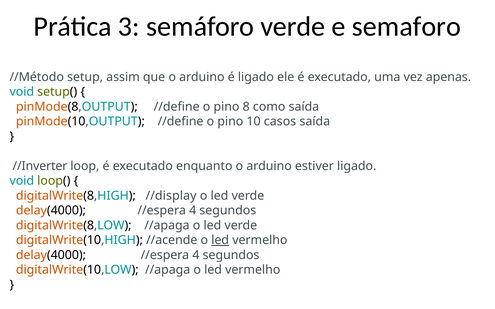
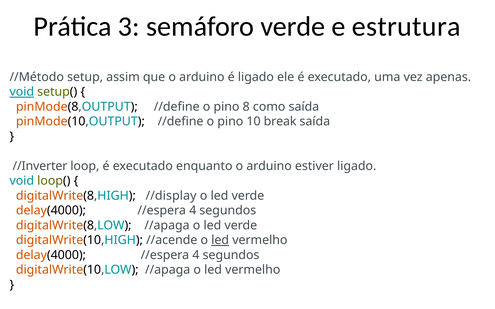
semaforo: semaforo -> estrutura
void at (22, 92) underline: none -> present
casos: casos -> break
